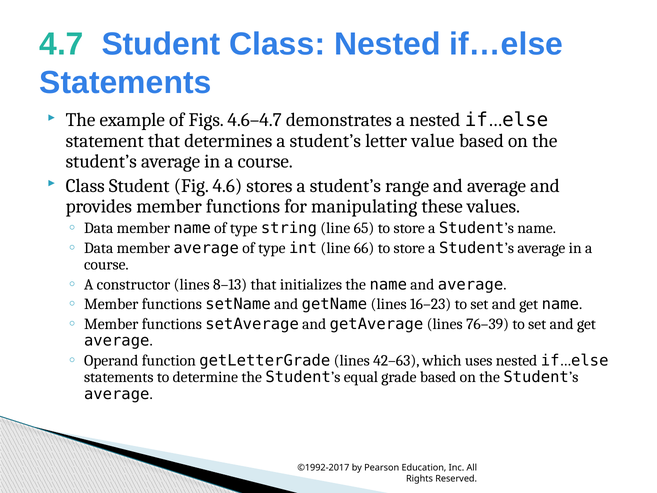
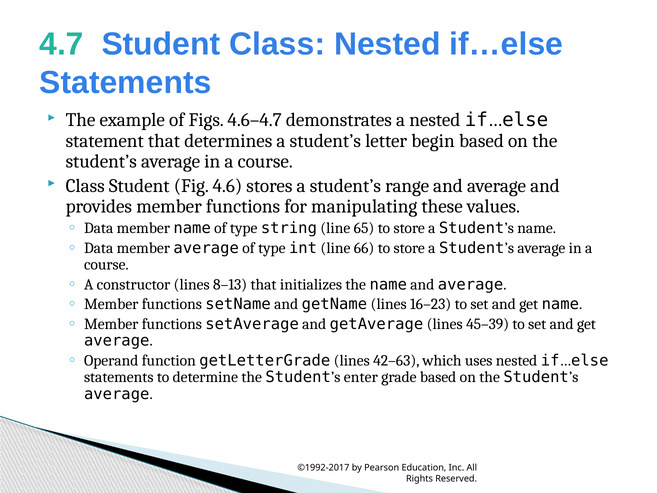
value: value -> begin
76–39: 76–39 -> 45–39
equal: equal -> enter
